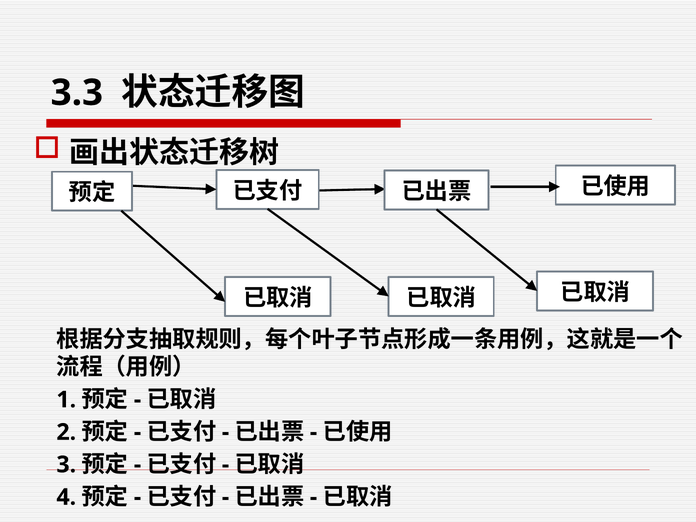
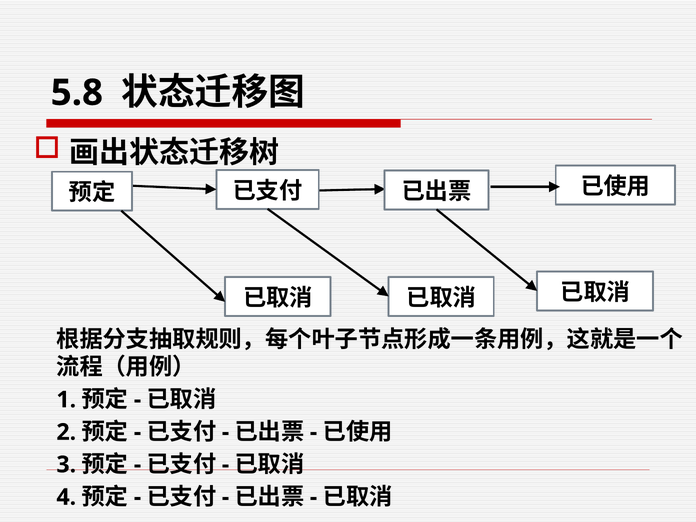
3.3: 3.3 -> 5.8
